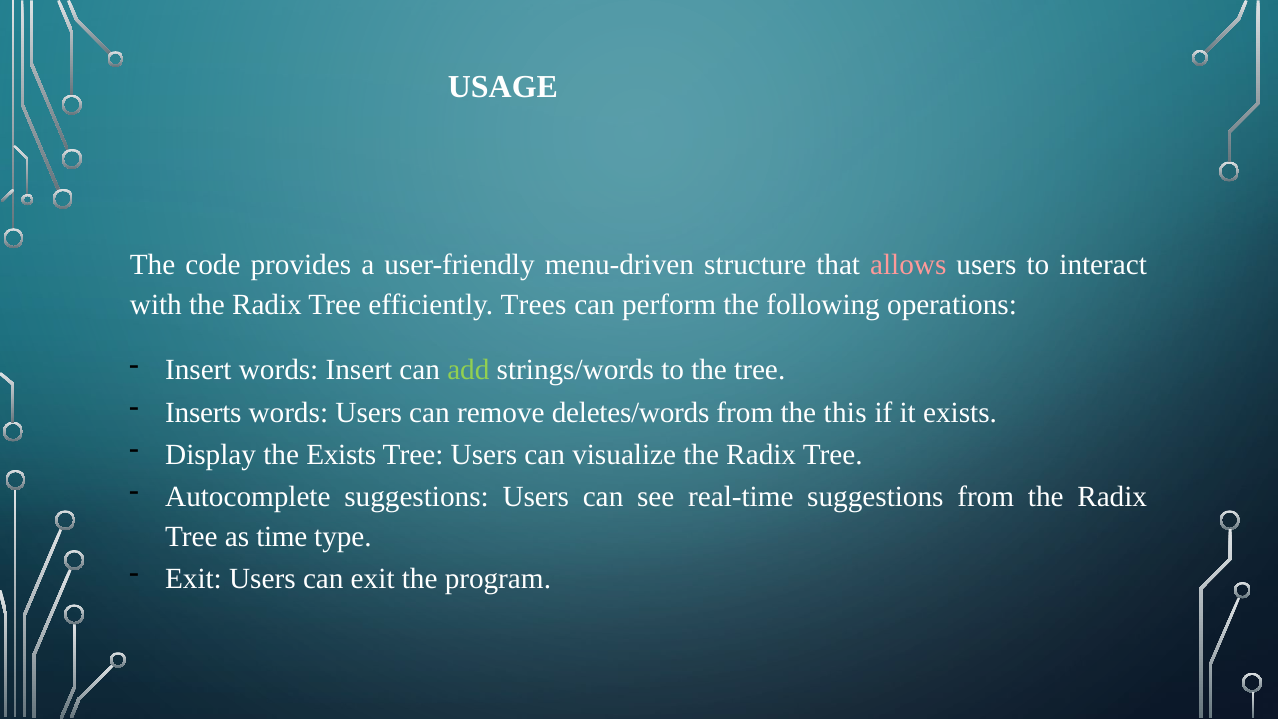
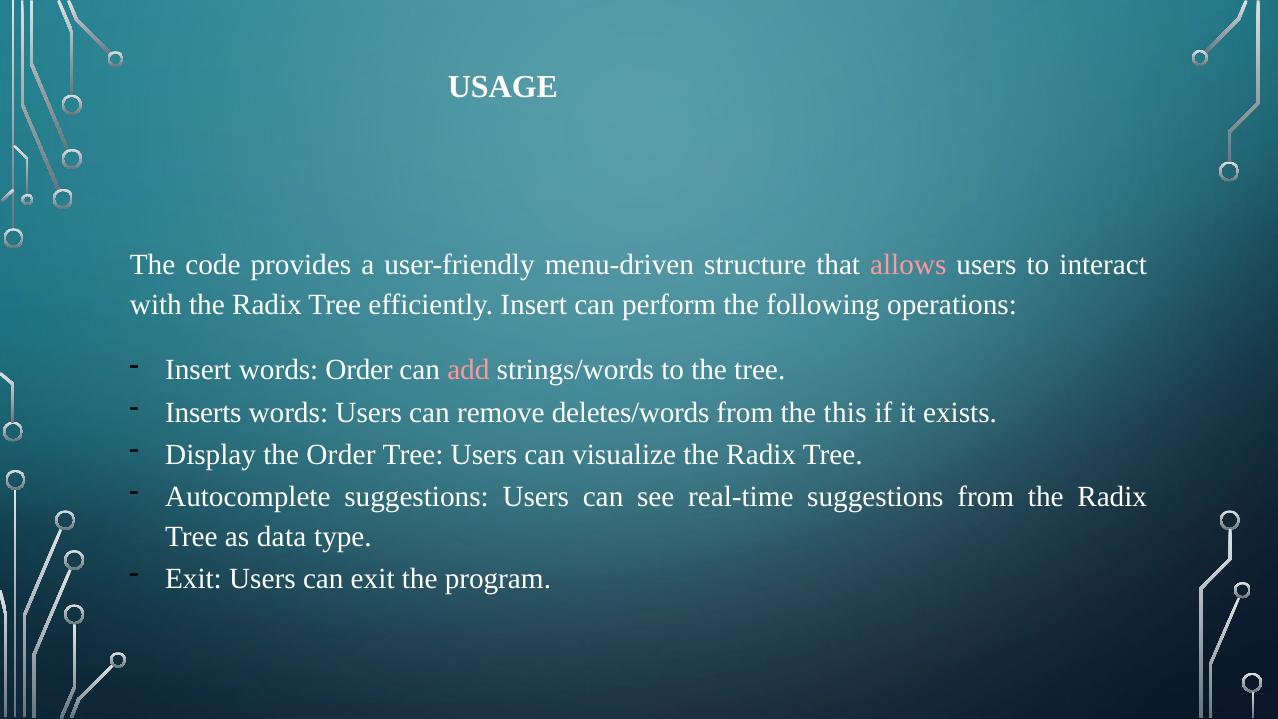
efficiently Trees: Trees -> Insert
words Insert: Insert -> Order
add colour: light green -> pink
the Exists: Exists -> Order
time: time -> data
